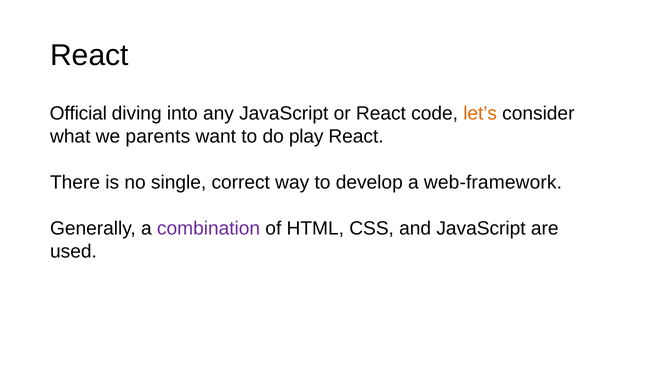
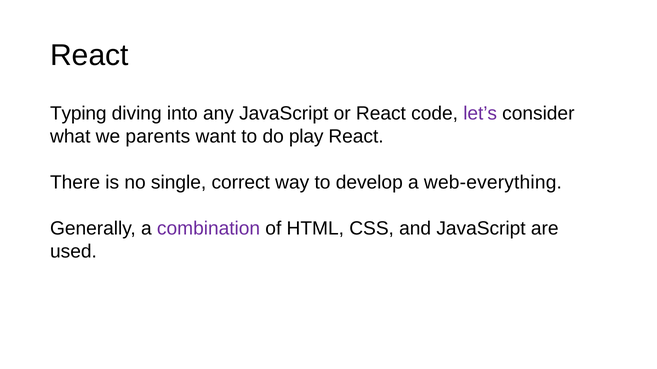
Official: Official -> Typing
let’s colour: orange -> purple
web-framework: web-framework -> web-everything
